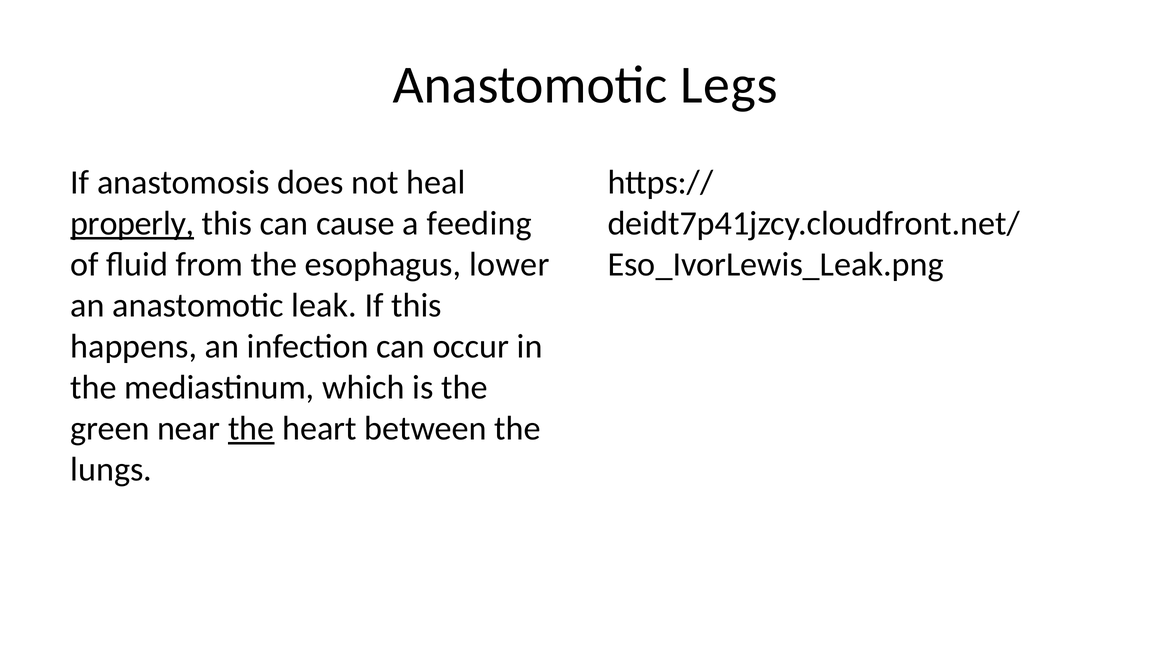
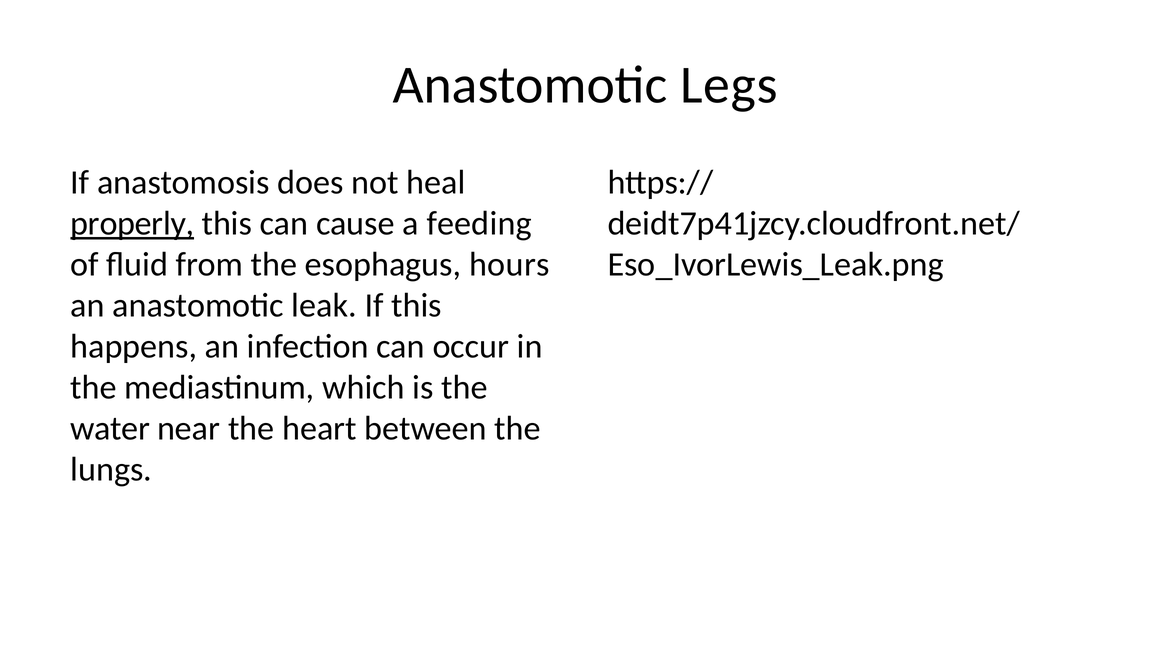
lower: lower -> hours
green: green -> water
the at (251, 429) underline: present -> none
